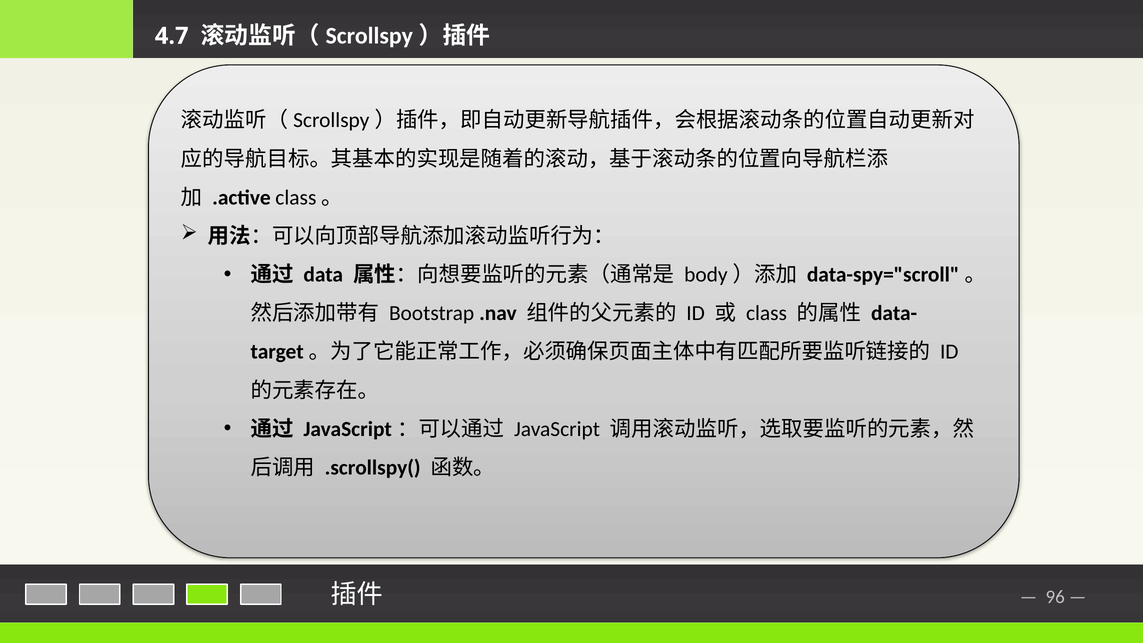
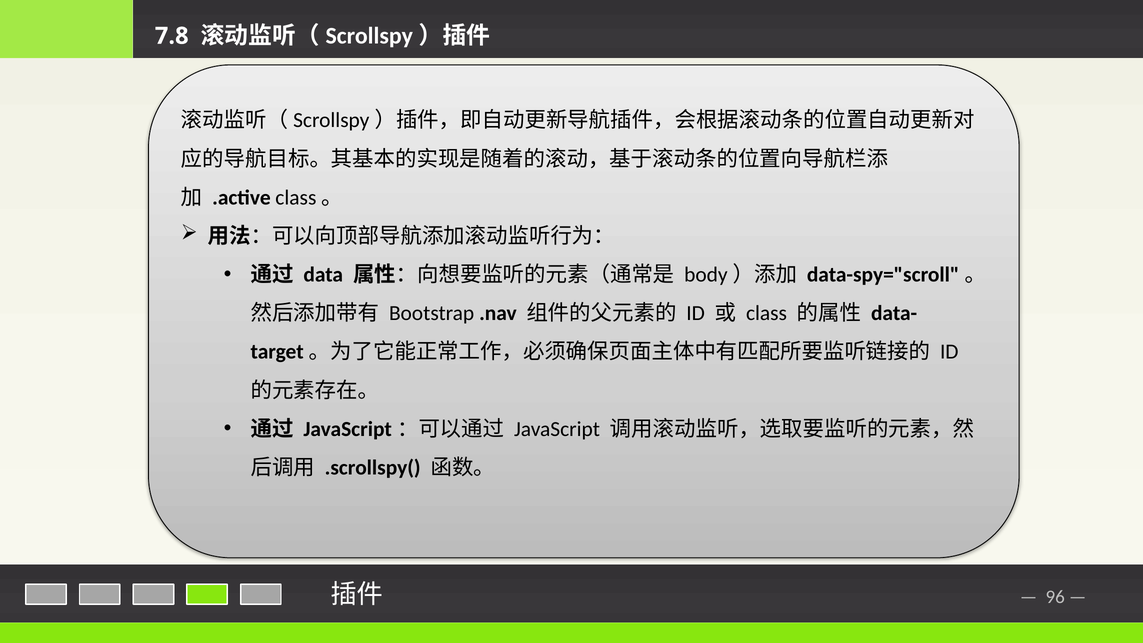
4.7: 4.7 -> 7.8
